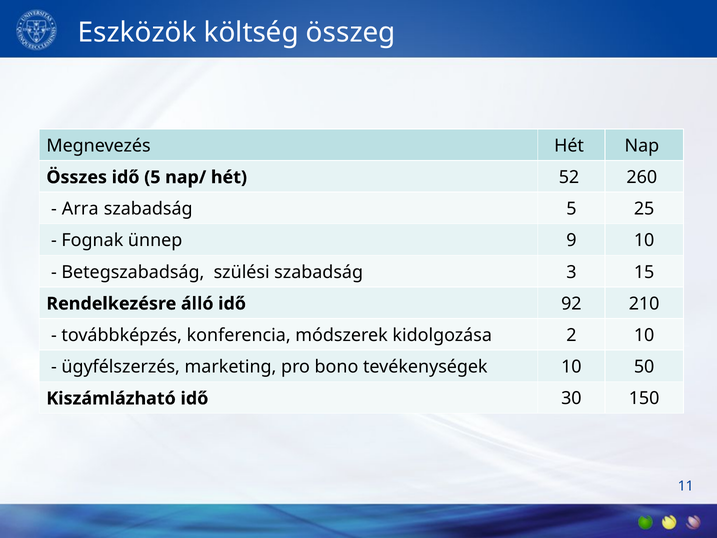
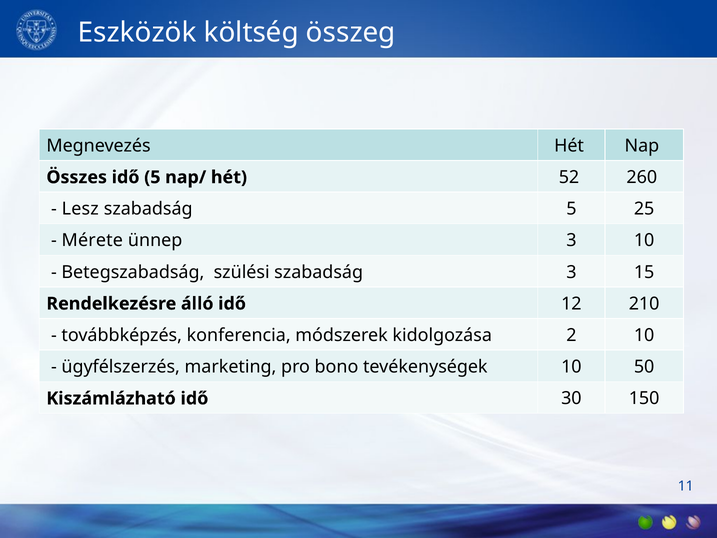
Arra: Arra -> Lesz
Fognak: Fognak -> Mérete
ünnep 9: 9 -> 3
92: 92 -> 12
